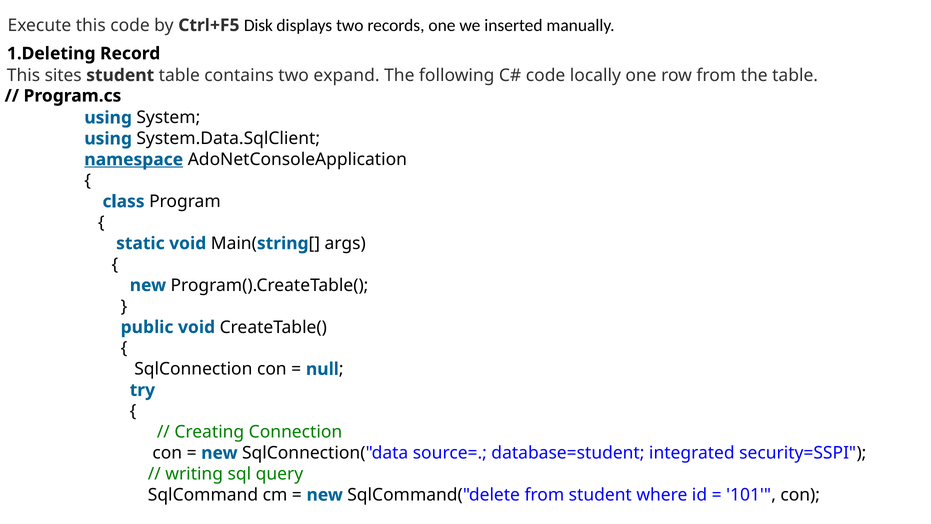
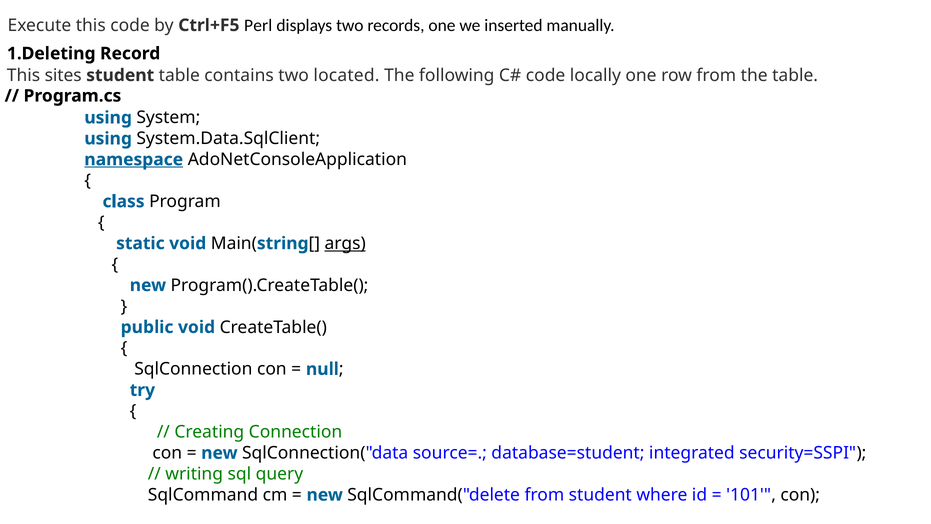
Disk: Disk -> Perl
expand: expand -> located
args underline: none -> present
